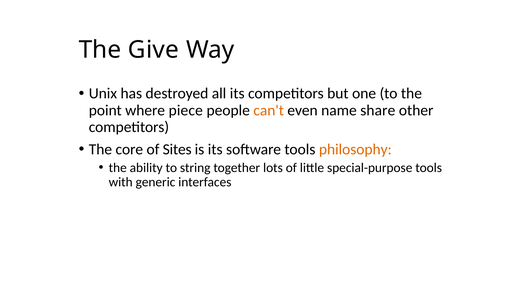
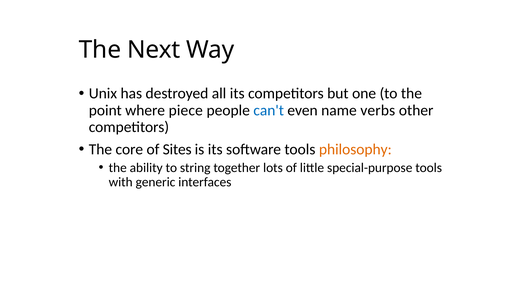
Give: Give -> Next
can't colour: orange -> blue
share: share -> verbs
